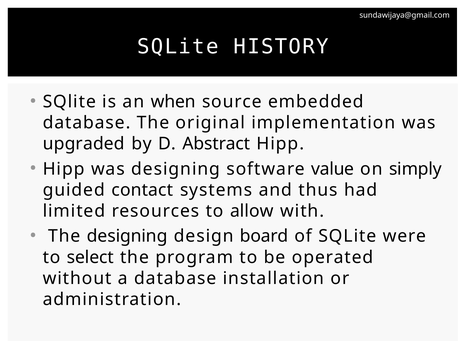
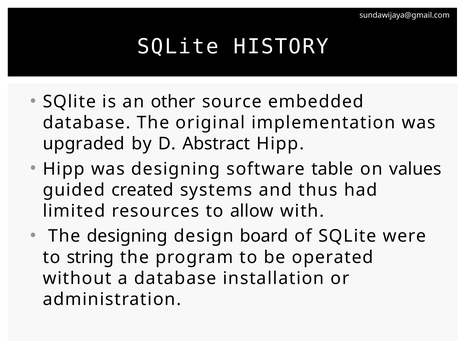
when: when -> other
value: value -> table
simply: simply -> values
contact: contact -> created
select: select -> string
